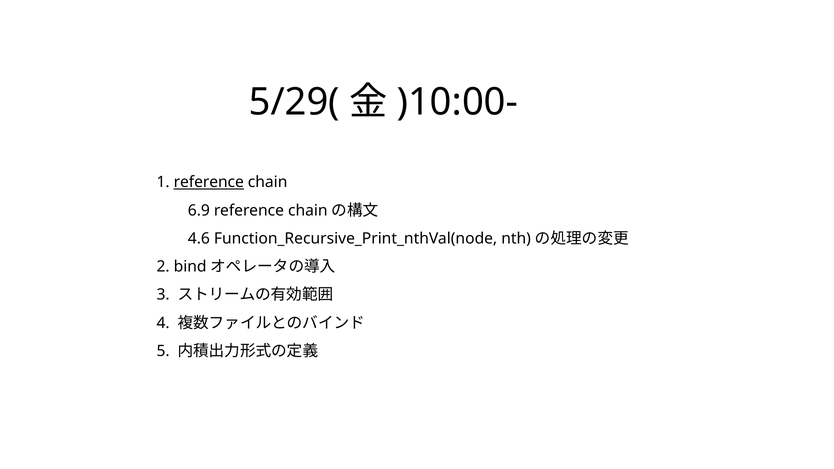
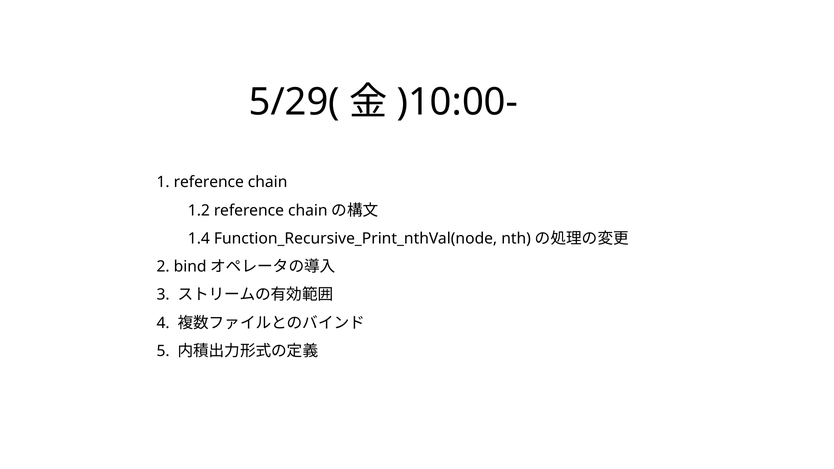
reference at (209, 182) underline: present -> none
6.9: 6.9 -> 1.2
4.6: 4.6 -> 1.4
